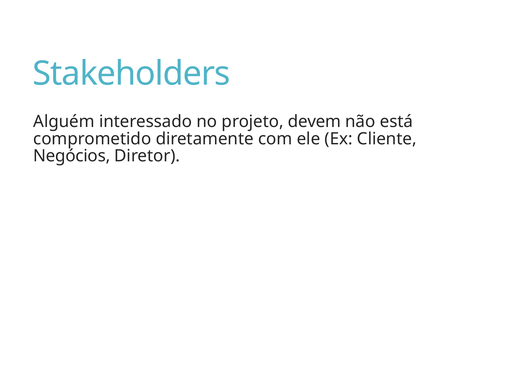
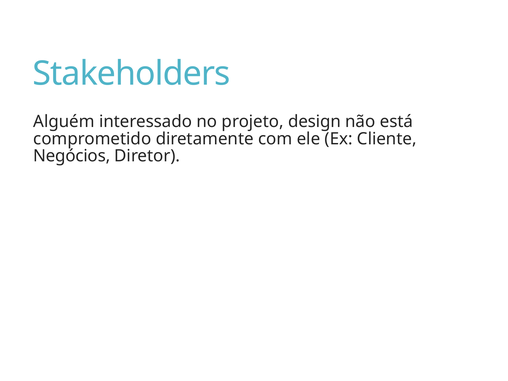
devem: devem -> design
